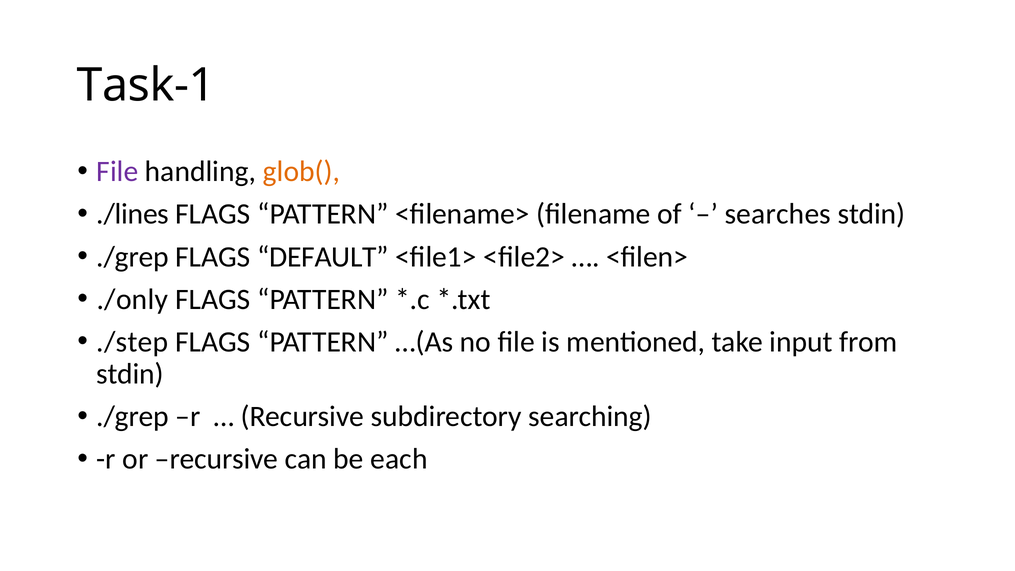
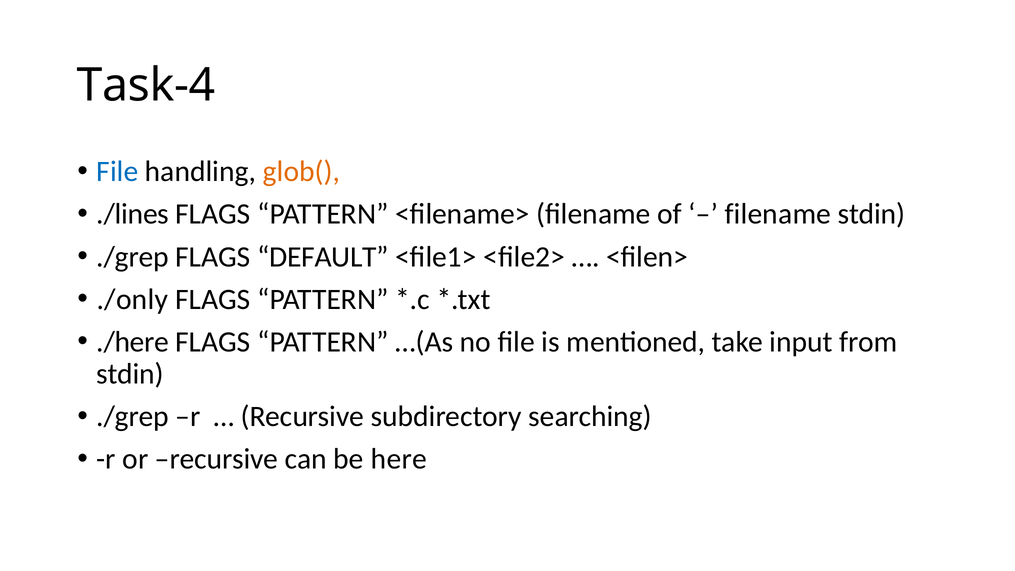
Task-1: Task-1 -> Task-4
File at (117, 172) colour: purple -> blue
searches at (778, 214): searches -> filename
./step: ./step -> ./here
each: each -> here
